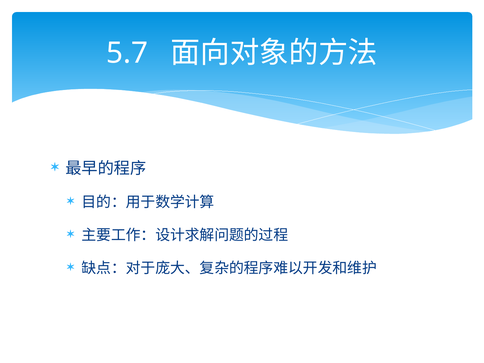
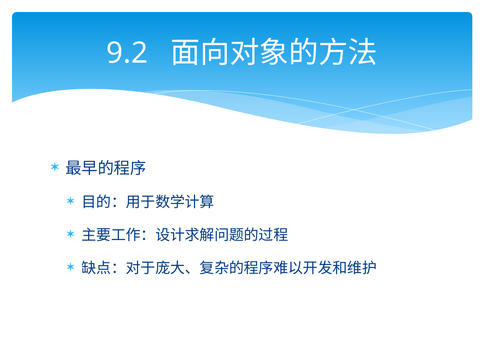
5.7: 5.7 -> 9.2
